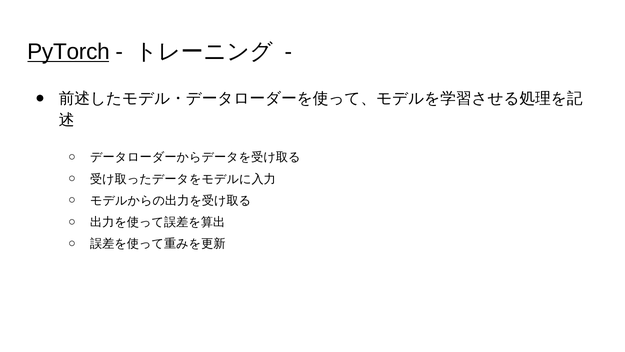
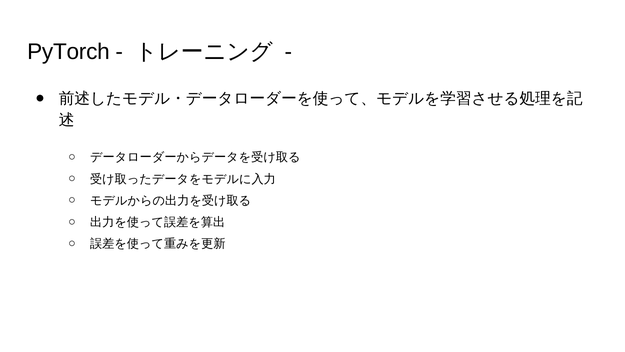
PyTorch underline: present -> none
